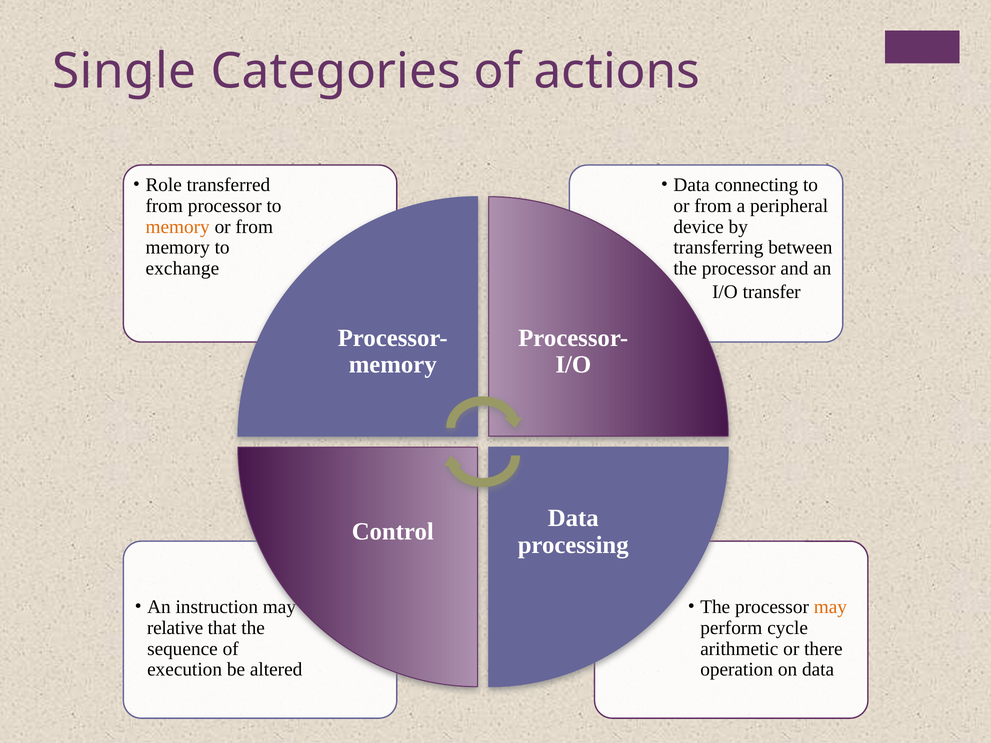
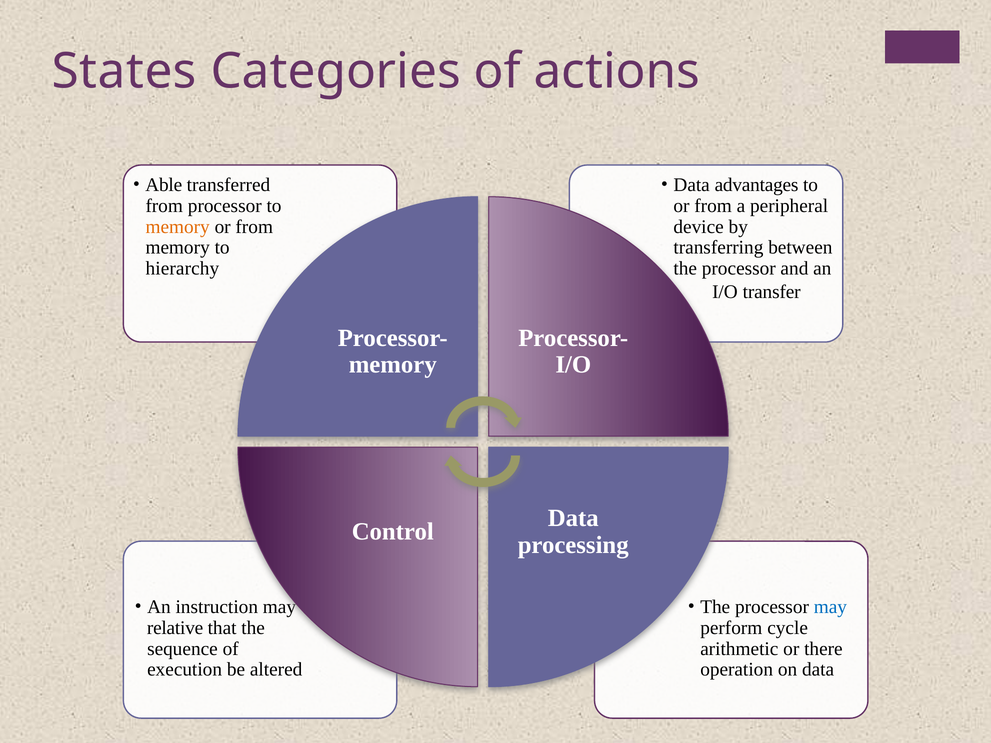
Single: Single -> States
Role: Role -> Able
connecting: connecting -> advantages
exchange: exchange -> hierarchy
may at (830, 607) colour: orange -> blue
